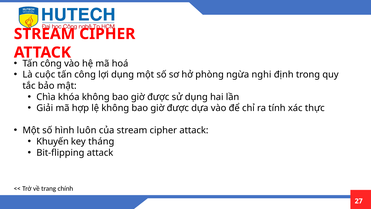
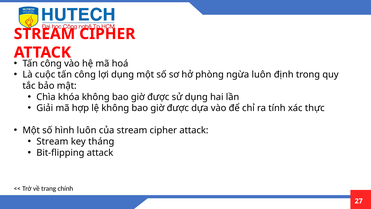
ngừa nghị: nghị -> luôn
Khuyến at (53, 141): Khuyến -> Stream
